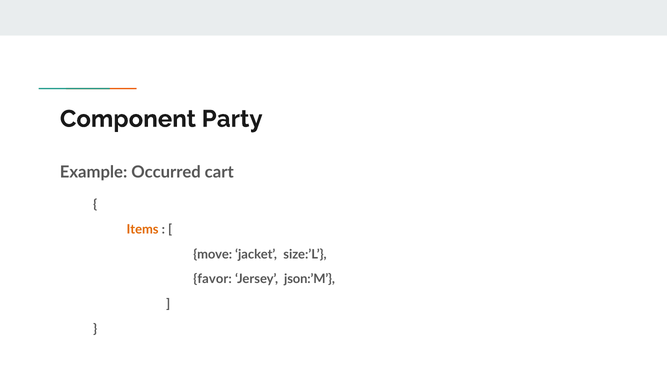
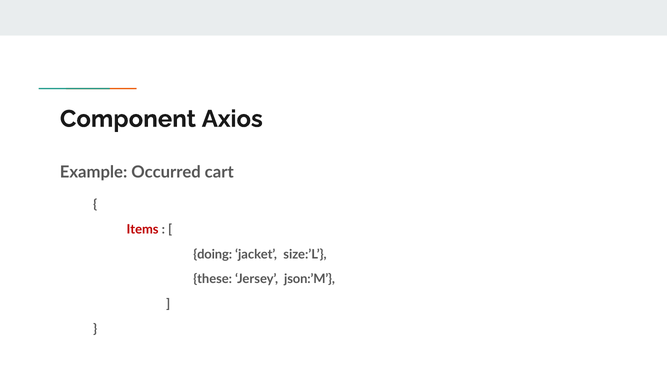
Party: Party -> Axios
Items colour: orange -> red
move: move -> doing
favor: favor -> these
